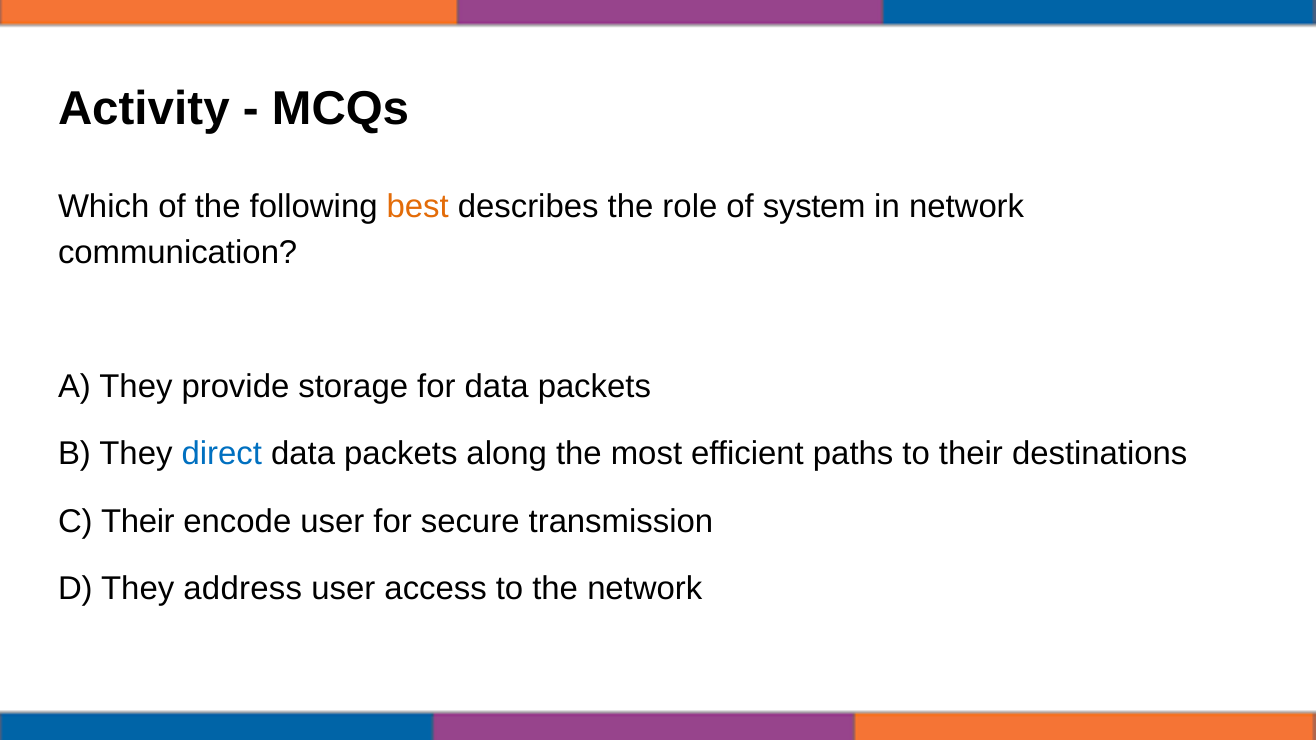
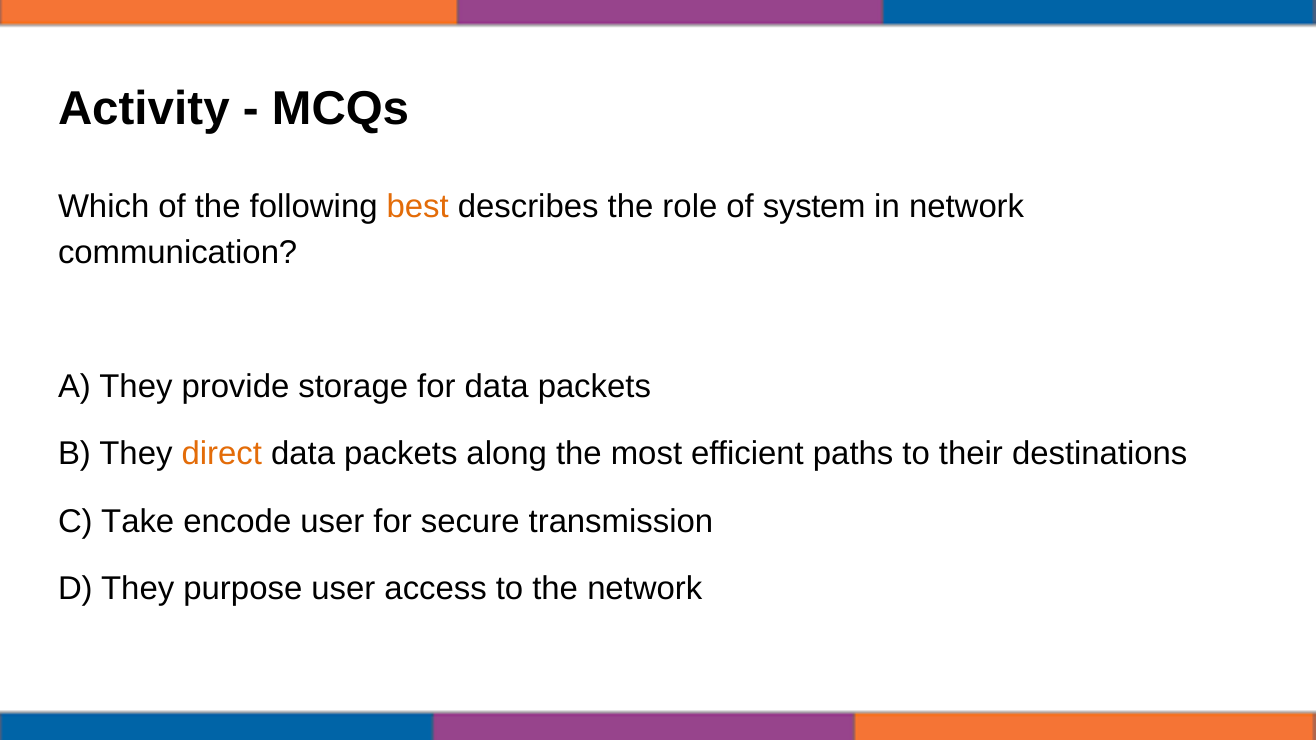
direct colour: blue -> orange
C Their: Their -> Take
address: address -> purpose
